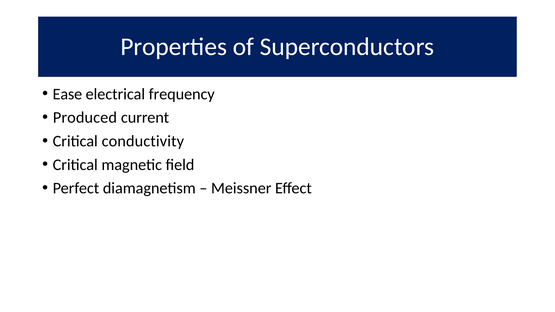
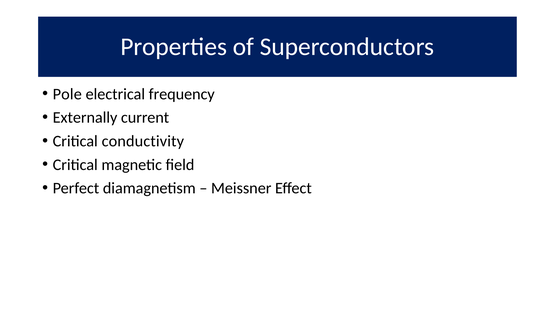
Ease: Ease -> Pole
Produced: Produced -> Externally
